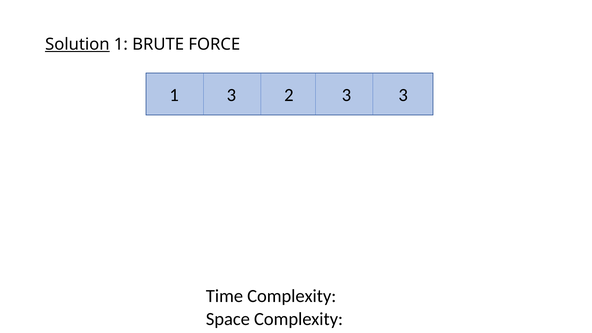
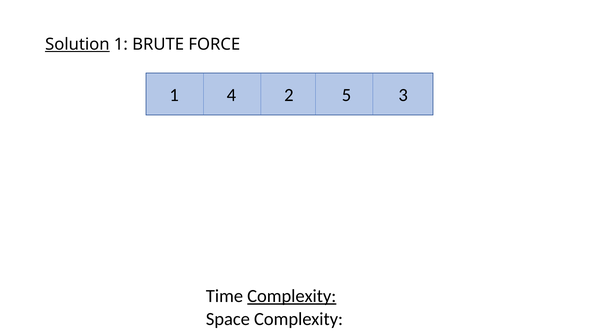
1 3: 3 -> 4
2 3: 3 -> 5
Complexity at (292, 296) underline: none -> present
